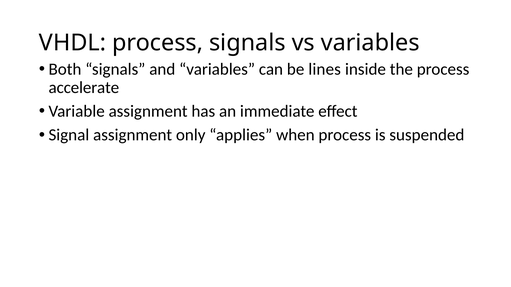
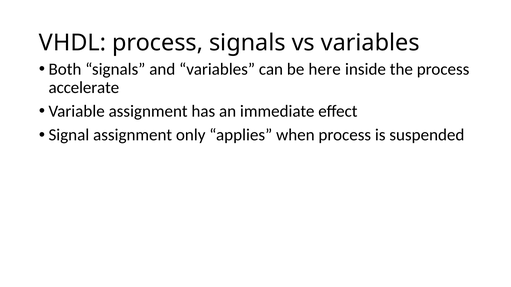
lines: lines -> here
